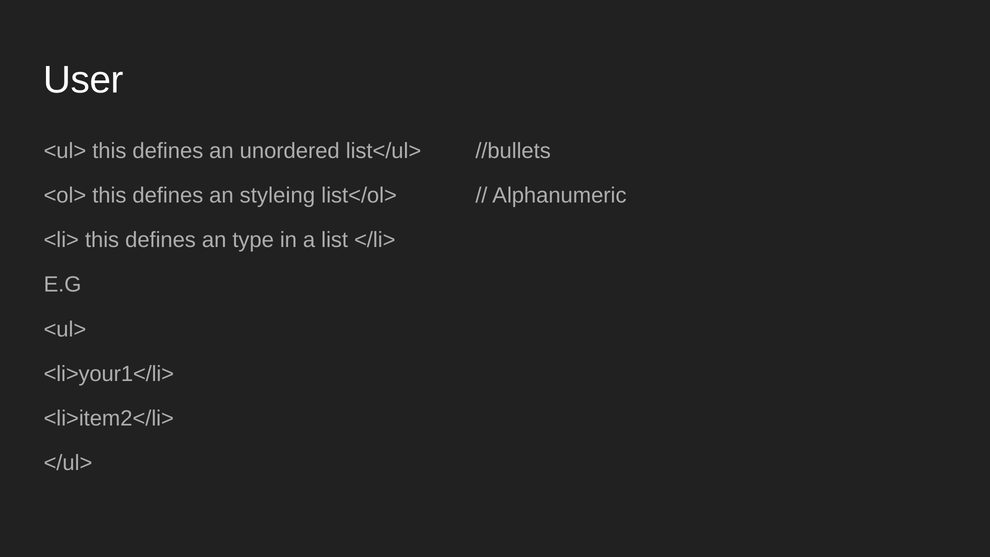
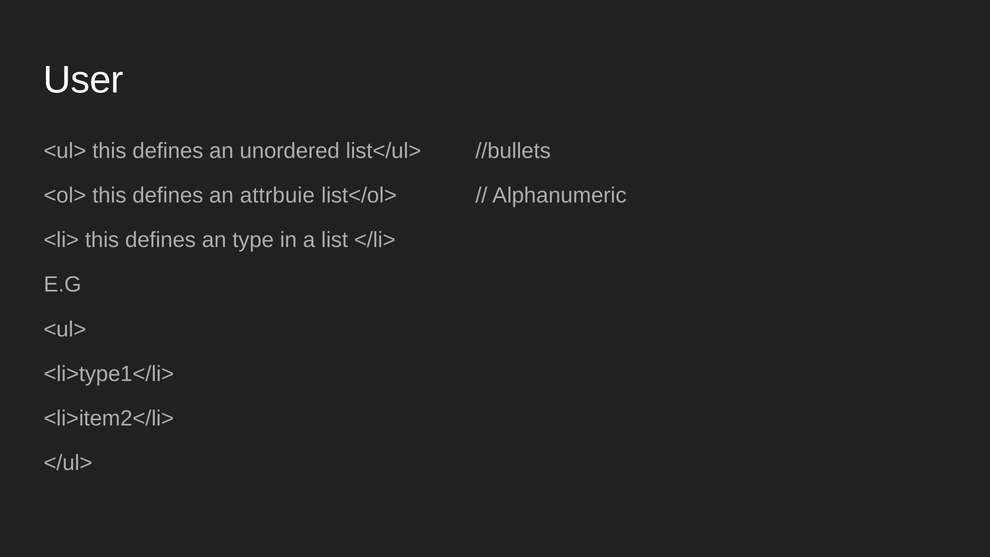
styleing: styleing -> attrbuie
<li>your1</li>: <li>your1</li> -> <li>type1</li>
